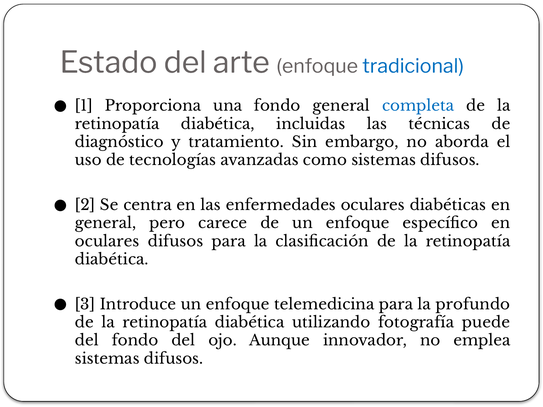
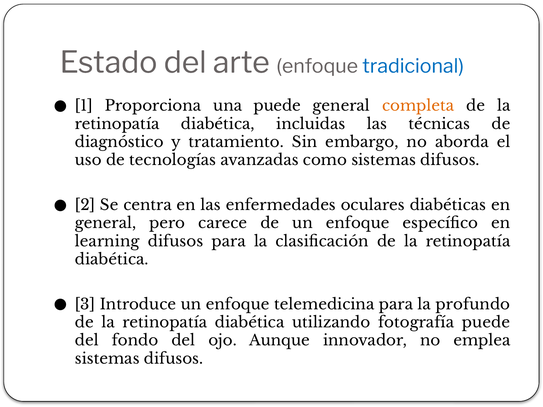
una fondo: fondo -> puede
completa colour: blue -> orange
oculares at (107, 242): oculares -> learning
